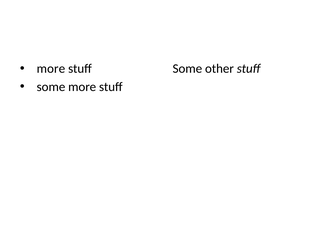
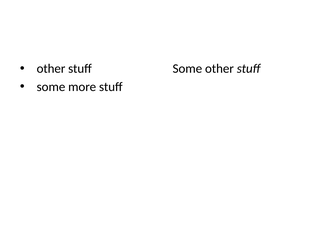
more at (51, 69): more -> other
